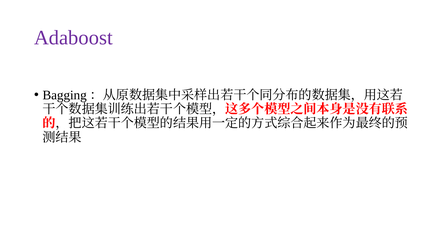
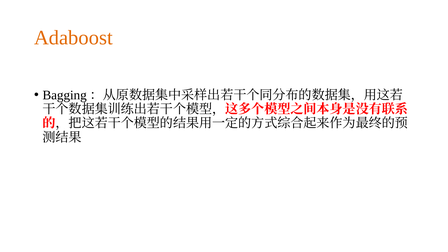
Adaboost colour: purple -> orange
